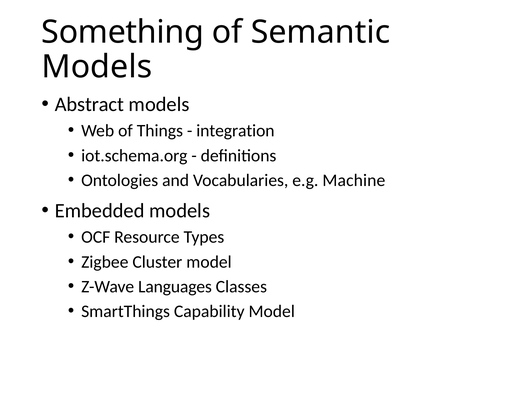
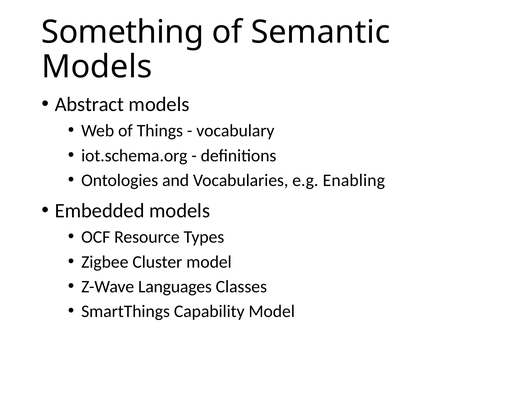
integration: integration -> vocabulary
Machine: Machine -> Enabling
